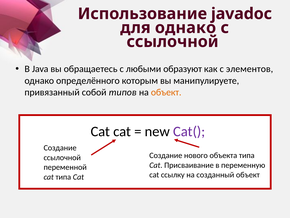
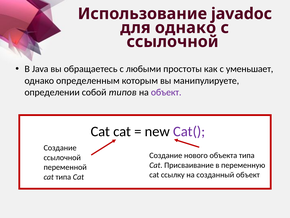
образуют: образуют -> простоты
элементов: элементов -> уменьшает
определённого: определённого -> определенным
привязанный: привязанный -> определении
объект at (166, 92) colour: orange -> purple
